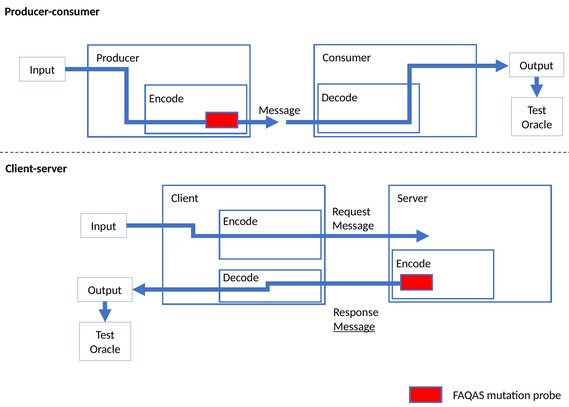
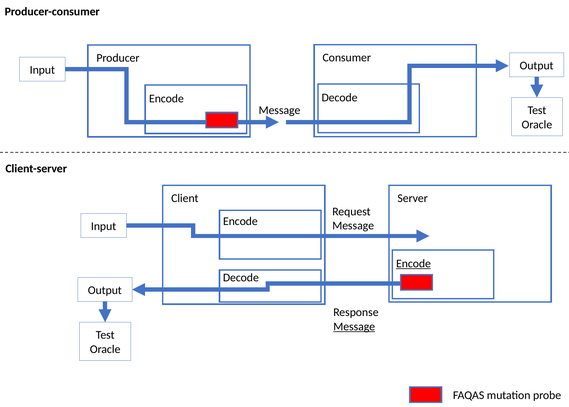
Encode at (413, 263) underline: none -> present
